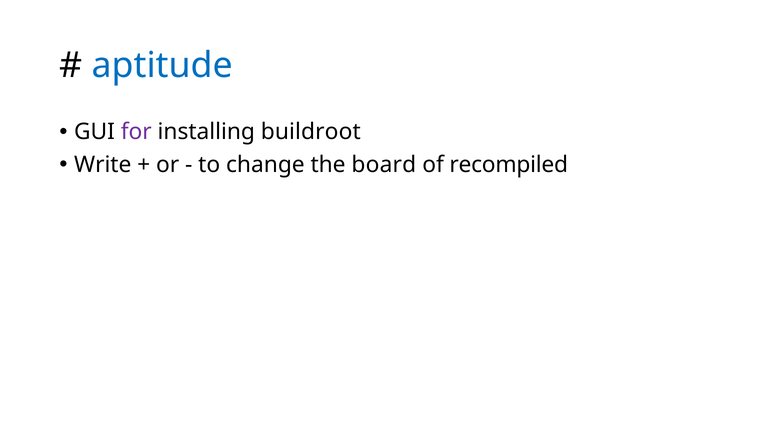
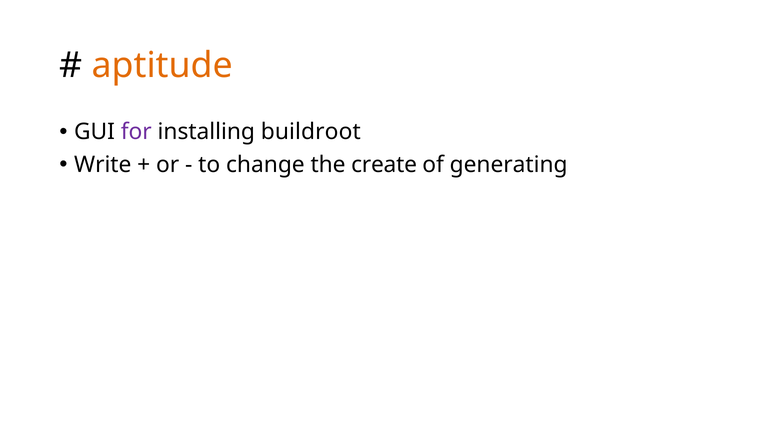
aptitude colour: blue -> orange
board: board -> create
recompiled: recompiled -> generating
